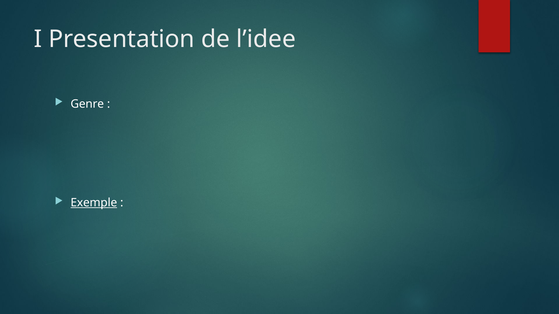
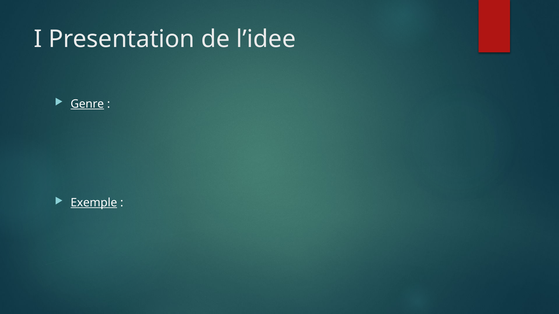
Genre underline: none -> present
